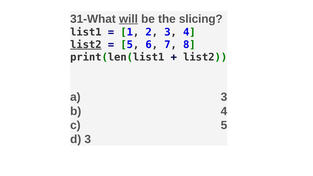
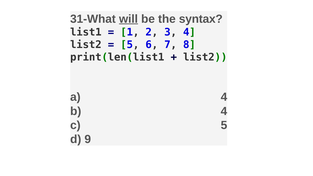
slicing: slicing -> syntax
list2 at (86, 45) underline: present -> none
a 3: 3 -> 4
d 3: 3 -> 9
